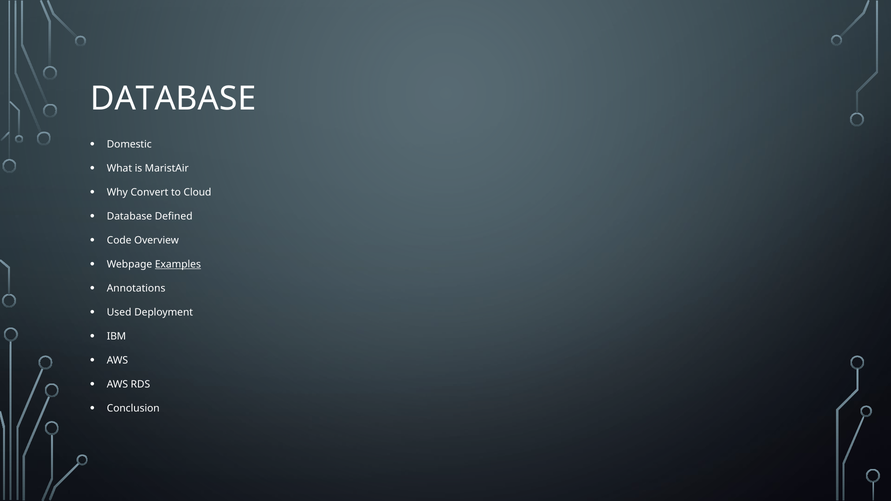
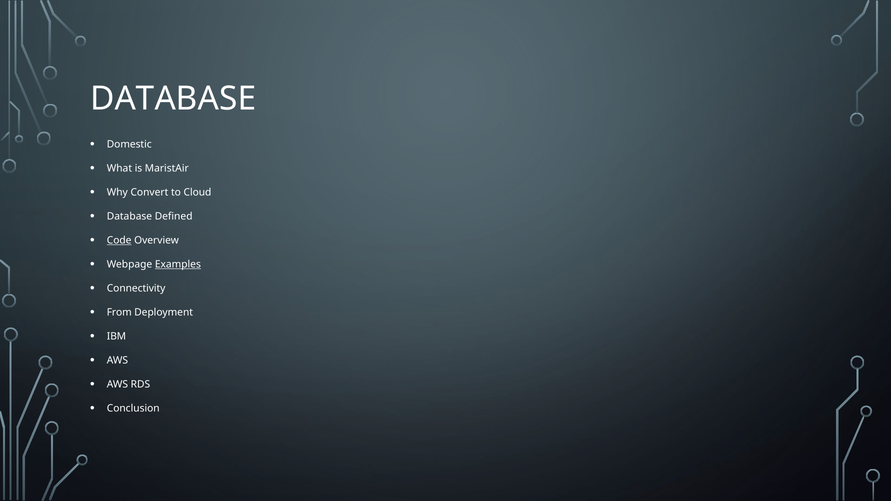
Code underline: none -> present
Annotations: Annotations -> Connectivity
Used: Used -> From
